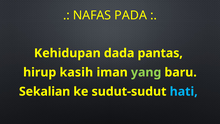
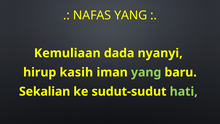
NAFAS PADA: PADA -> YANG
Kehidupan: Kehidupan -> Kemuliaan
pantas: pantas -> nyanyi
hati colour: light blue -> light green
